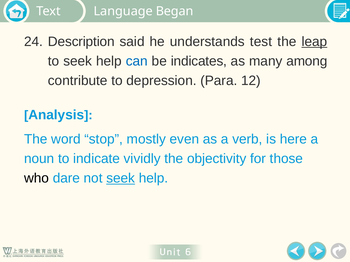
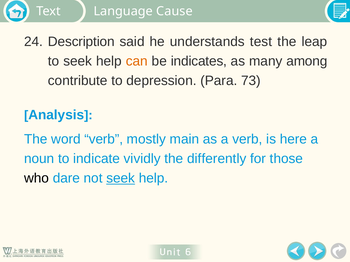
Began: Began -> Cause
leap underline: present -> none
can colour: blue -> orange
12: 12 -> 73
word stop: stop -> verb
even: even -> main
objectivity: objectivity -> differently
